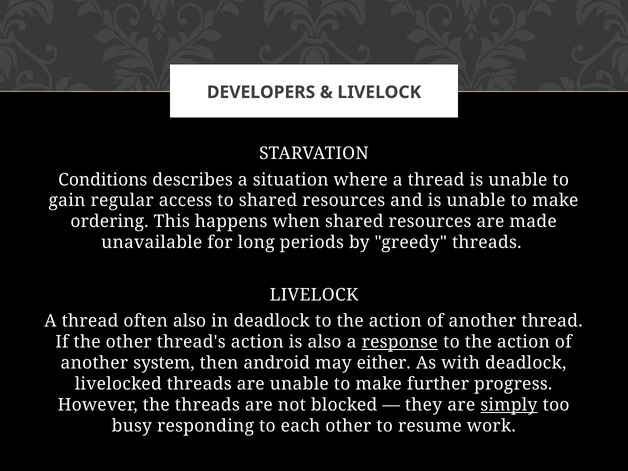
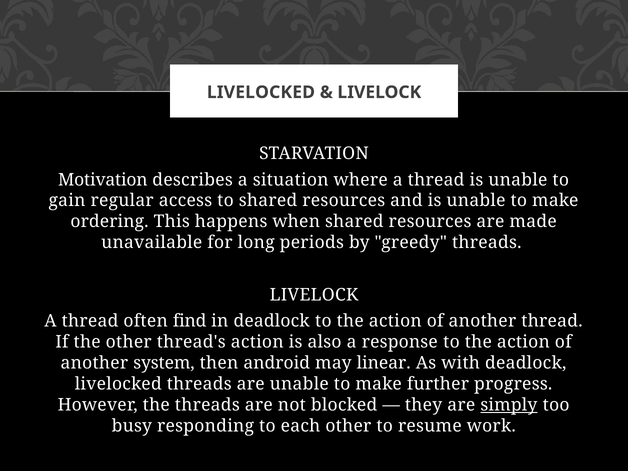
DEVELOPERS at (261, 92): DEVELOPERS -> LIVELOCKED
Conditions: Conditions -> Motivation
often also: also -> find
response underline: present -> none
either: either -> linear
